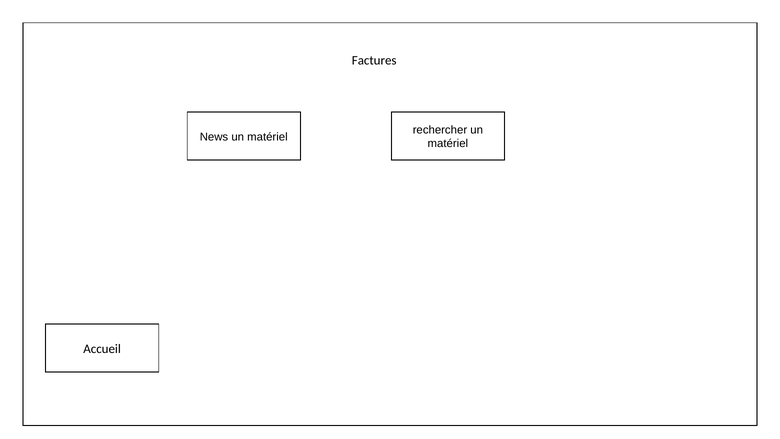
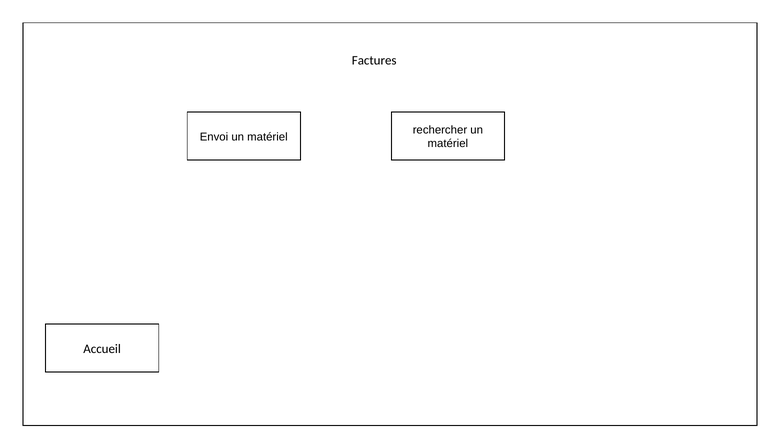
News: News -> Envoi
